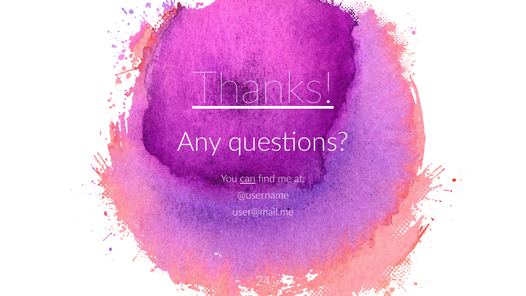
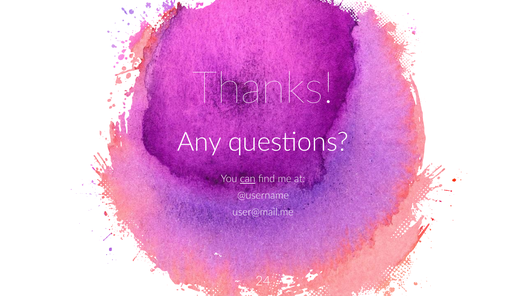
Thanks underline: present -> none
